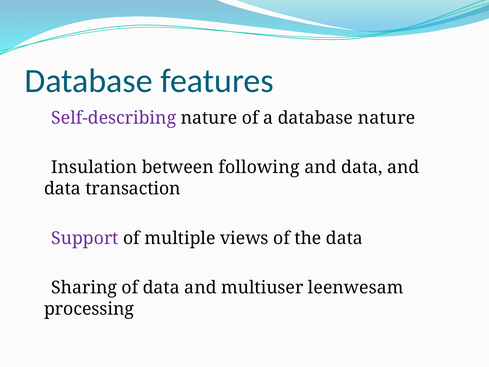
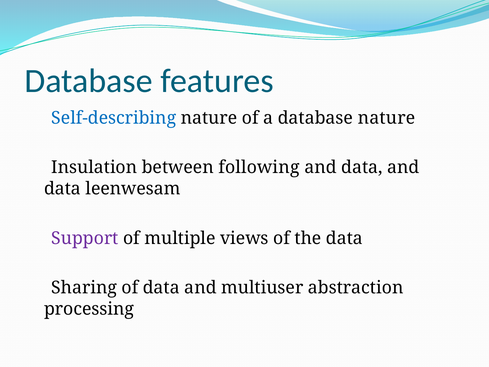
Self-describing colour: purple -> blue
transaction: transaction -> leenwesam
leenwesam: leenwesam -> abstraction
